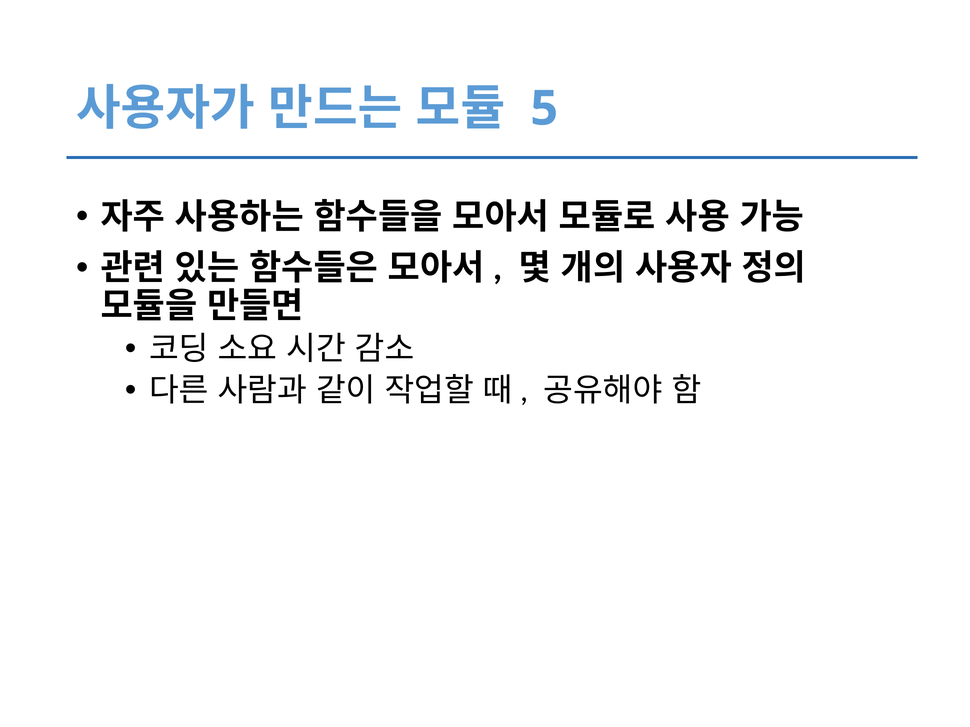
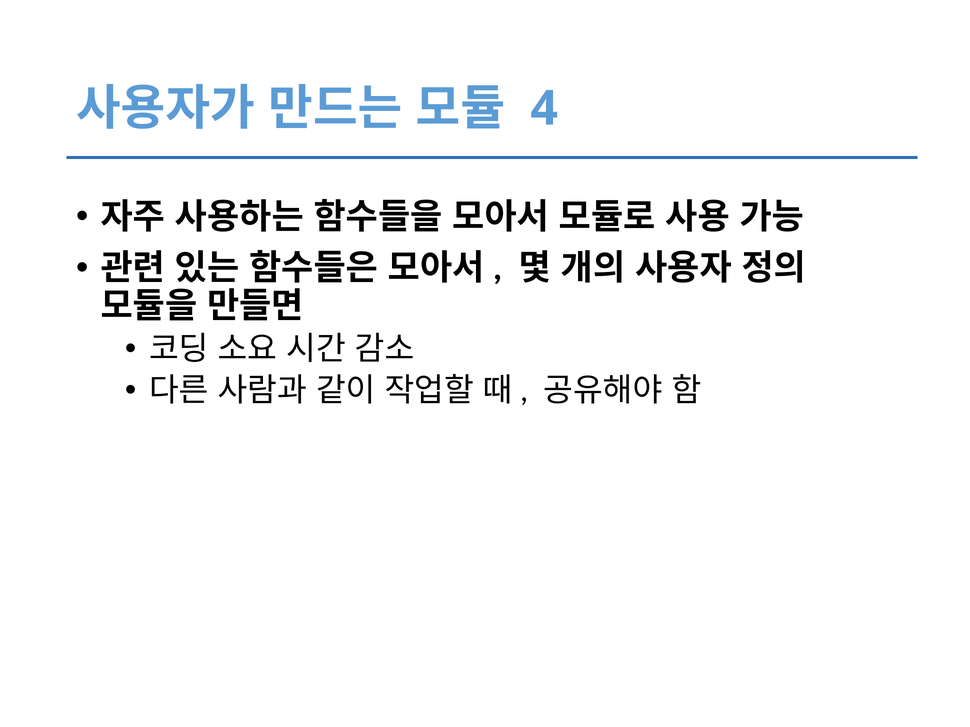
5: 5 -> 4
